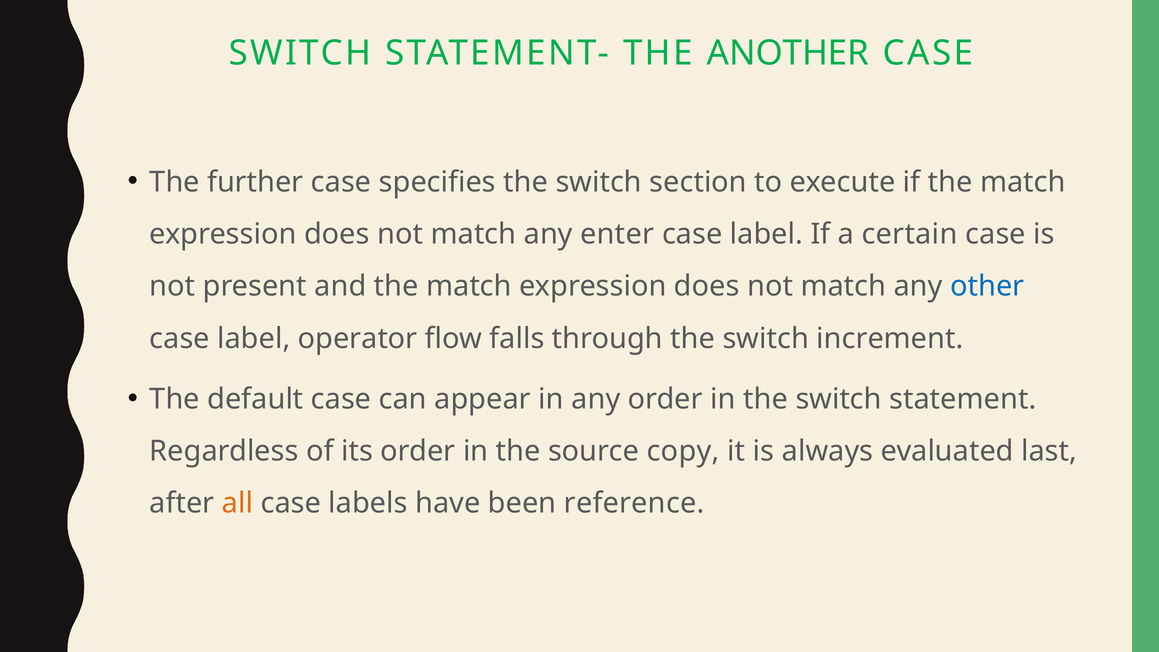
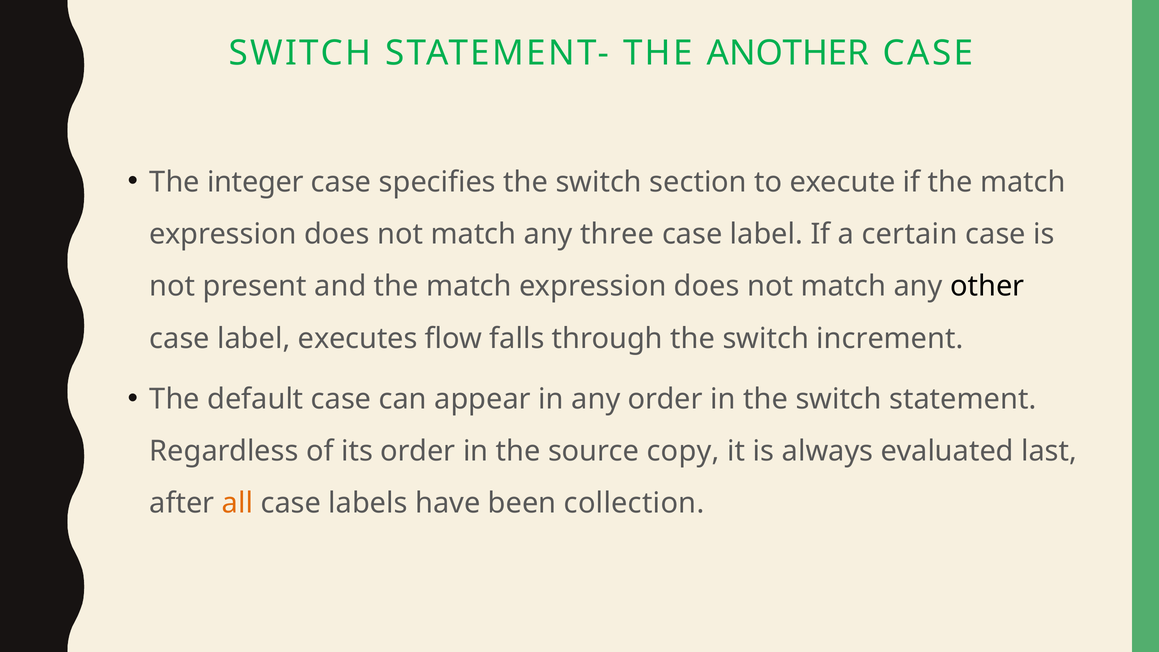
further: further -> integer
enter: enter -> three
other colour: blue -> black
operator: operator -> executes
reference: reference -> collection
